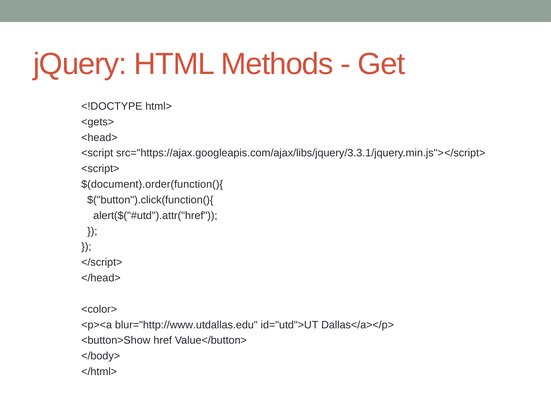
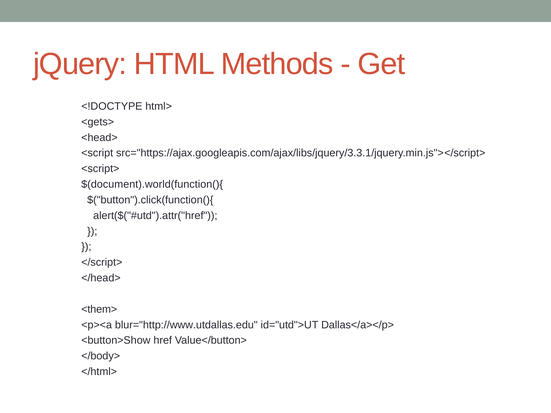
$(document).order(function(){: $(document).order(function(){ -> $(document).world(function(){
<color>: <color> -> <them>
